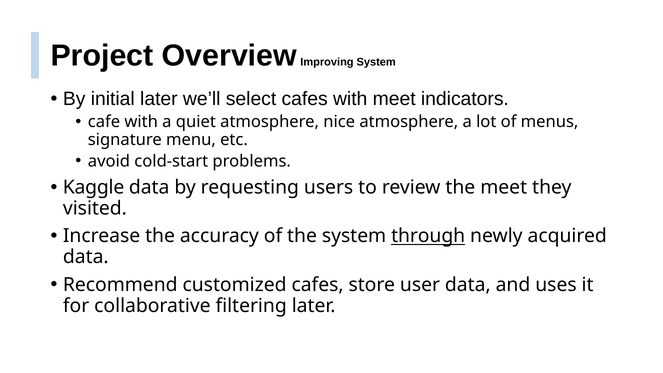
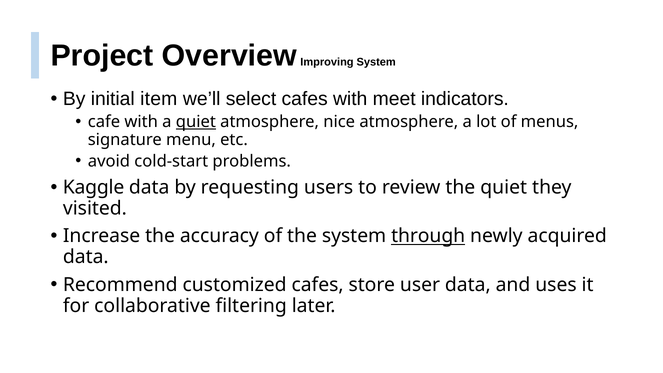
initial later: later -> item
quiet at (196, 122) underline: none -> present
the meet: meet -> quiet
